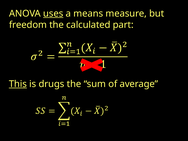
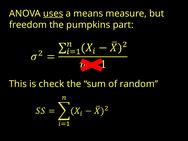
calculated: calculated -> pumpkins
This underline: present -> none
drugs: drugs -> check
average: average -> random
